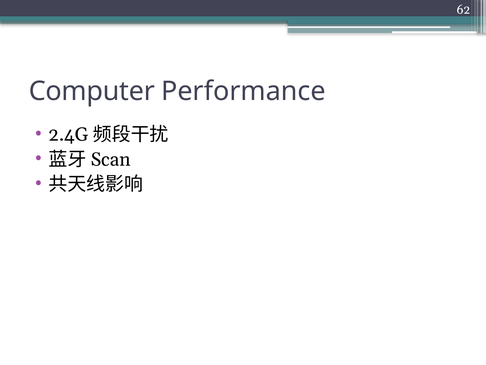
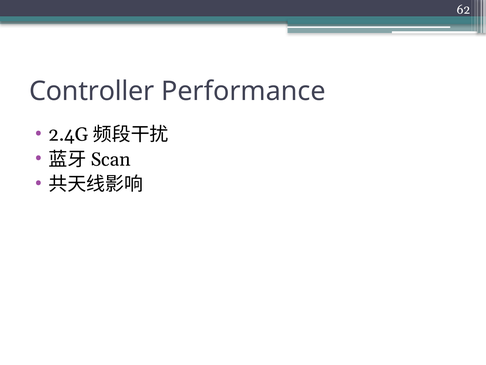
Computer: Computer -> Controller
